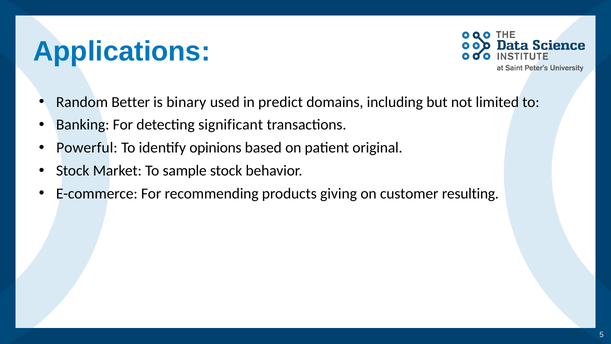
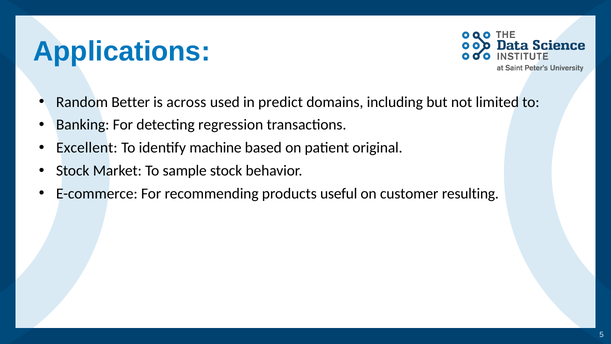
binary: binary -> across
significant: significant -> regression
Powerful: Powerful -> Excellent
opinions: opinions -> machine
giving: giving -> useful
